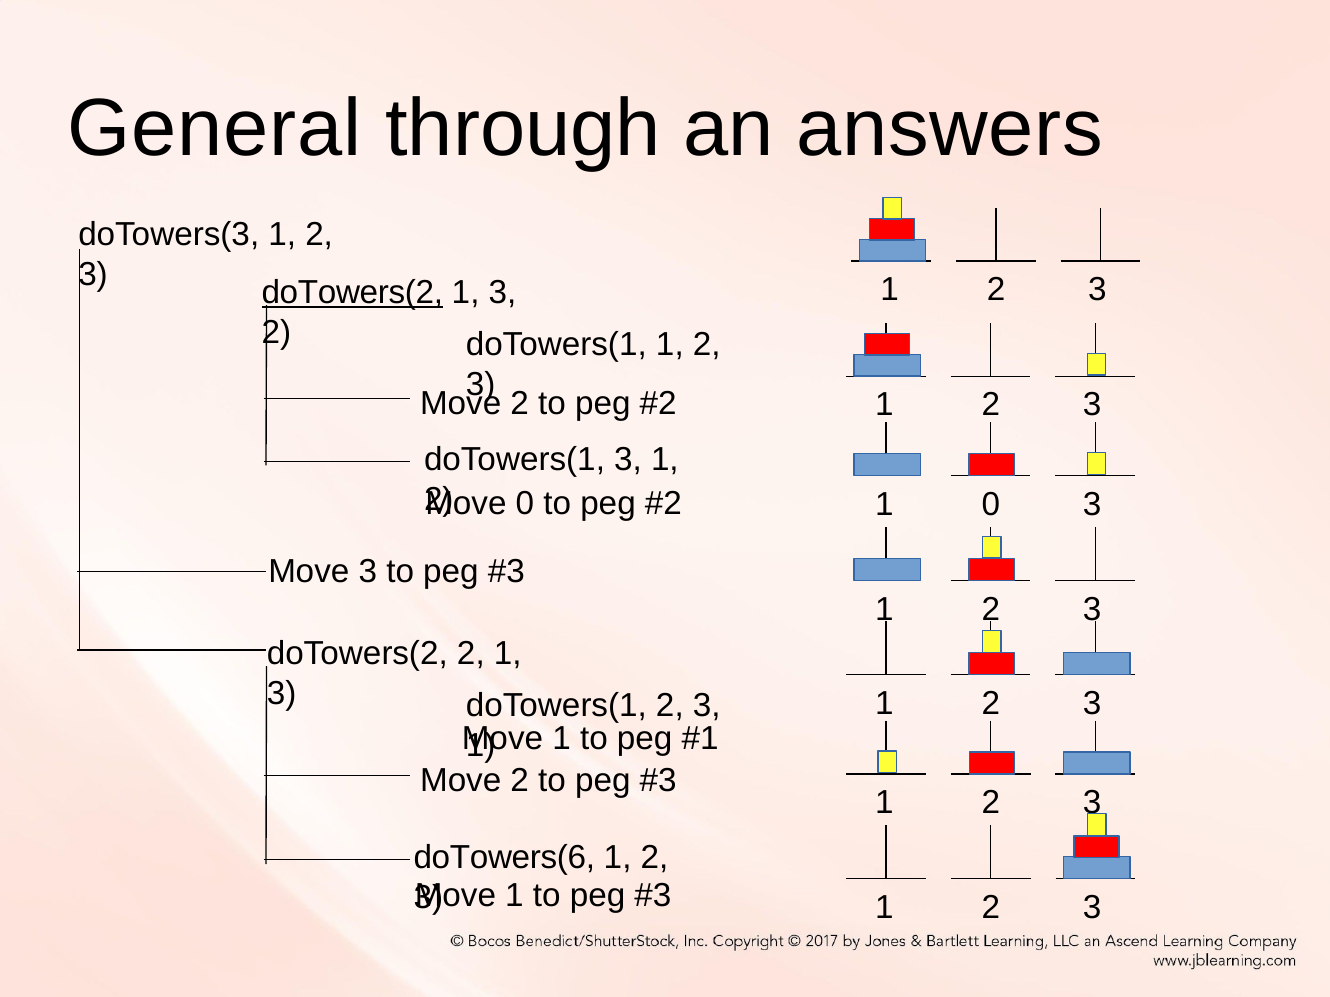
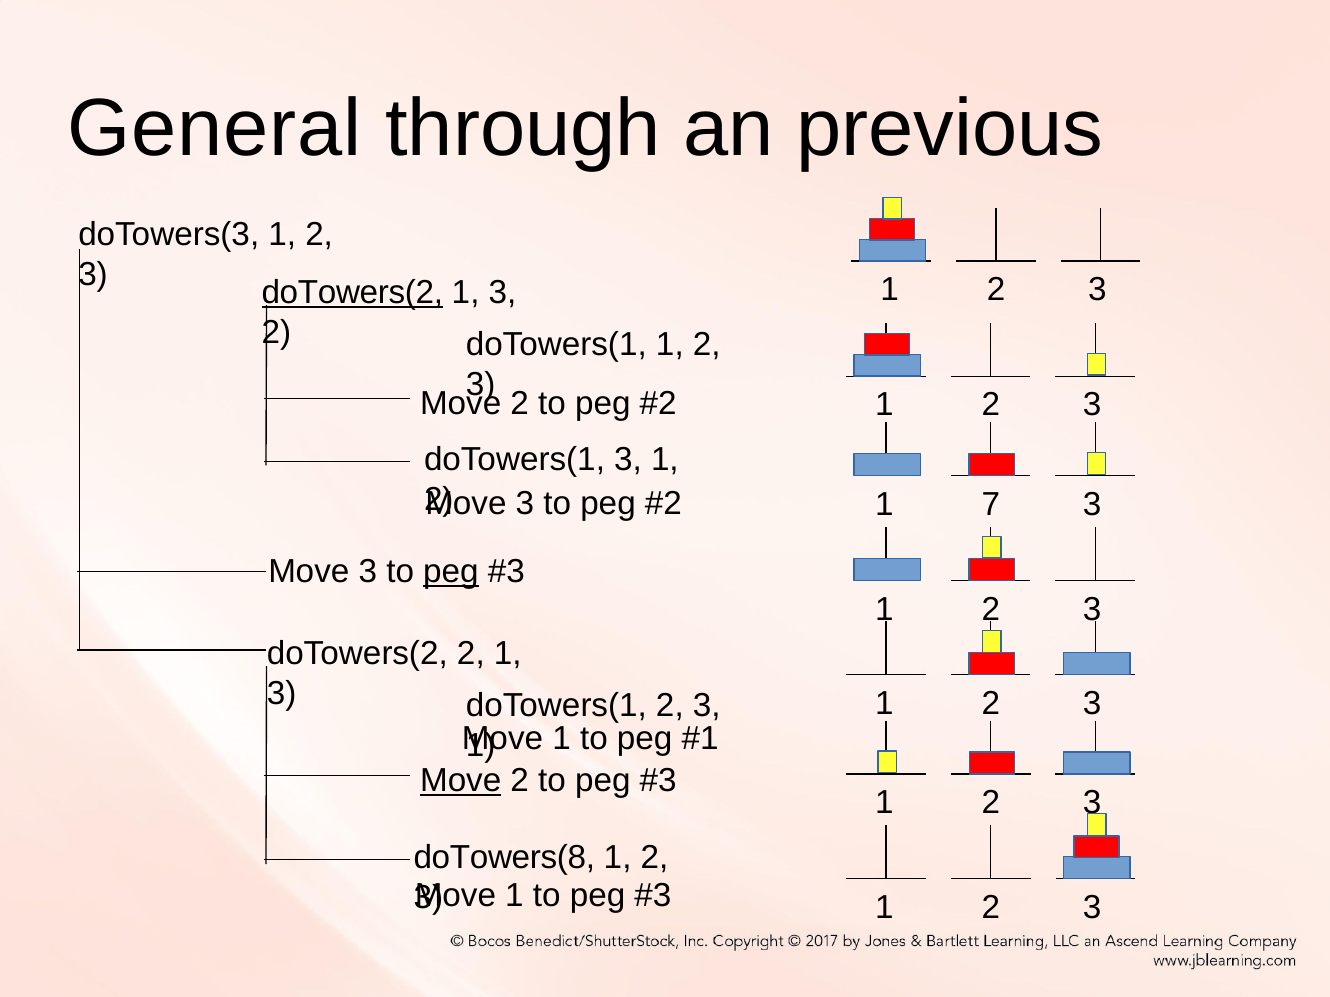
answers: answers -> previous
0 at (525, 503): 0 -> 3
1 0: 0 -> 7
peg at (451, 572) underline: none -> present
Move at (461, 781) underline: none -> present
doTowers(6: doTowers(6 -> doTowers(8
